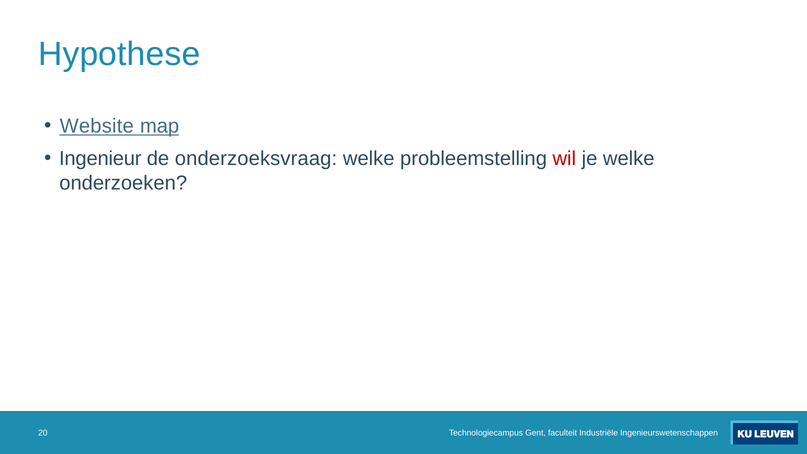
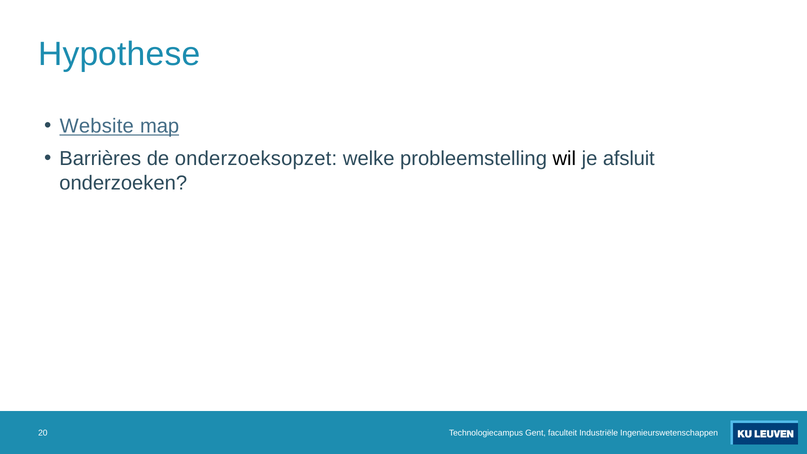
Ingenieur: Ingenieur -> Barrières
onderzoeksvraag: onderzoeksvraag -> onderzoeksopzet
wil colour: red -> black
je welke: welke -> afsluit
